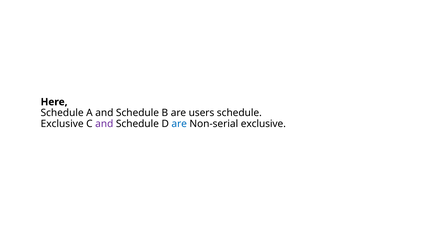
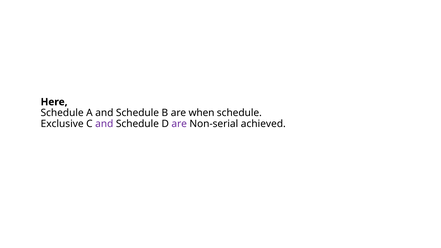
users: users -> when
are at (179, 124) colour: blue -> purple
Non-serial exclusive: exclusive -> achieved
